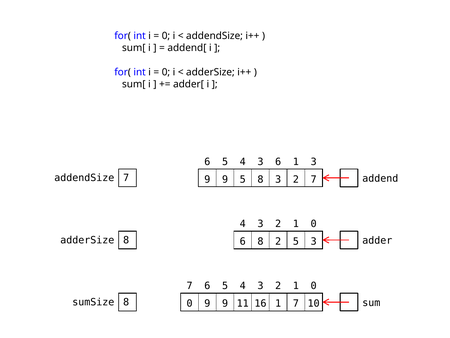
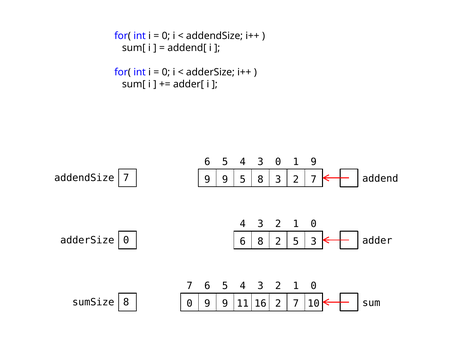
3 6: 6 -> 0
1 3: 3 -> 9
adderSize 8: 8 -> 0
16 1: 1 -> 2
